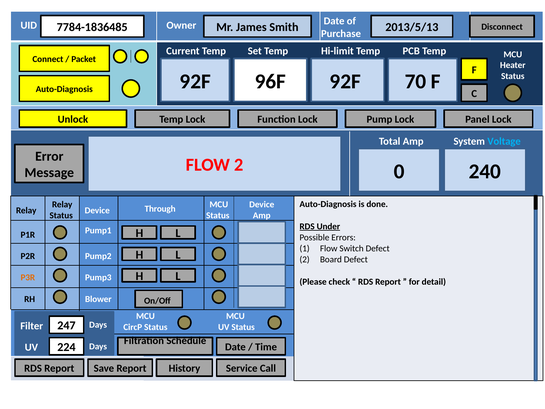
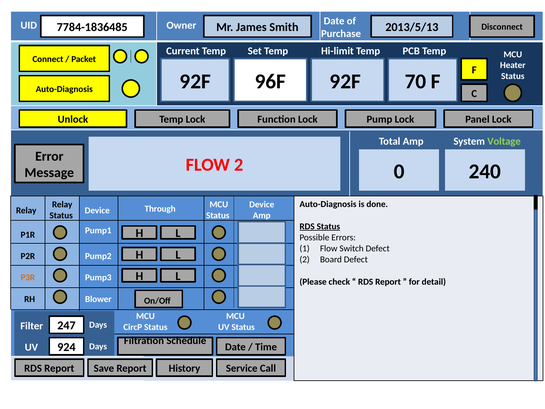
Voltage colour: light blue -> light green
RDS Under: Under -> Status
224: 224 -> 924
